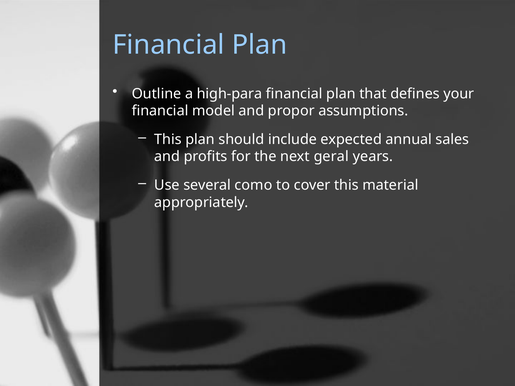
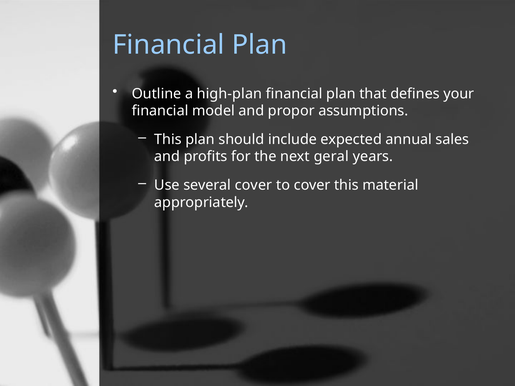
high-para: high-para -> high-plan
several como: como -> cover
